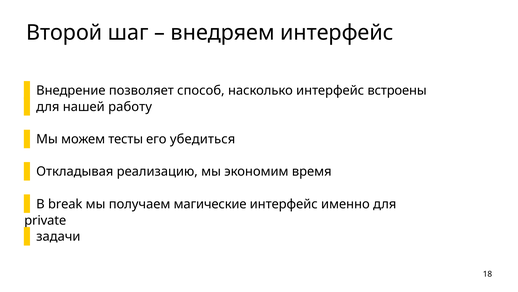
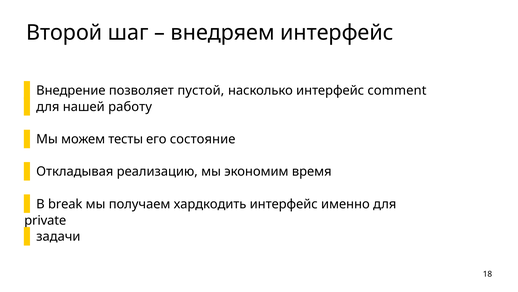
способ: способ -> пустой
встроены: встроены -> comment
убедиться: убедиться -> состояние
магические: магические -> хардкодить
